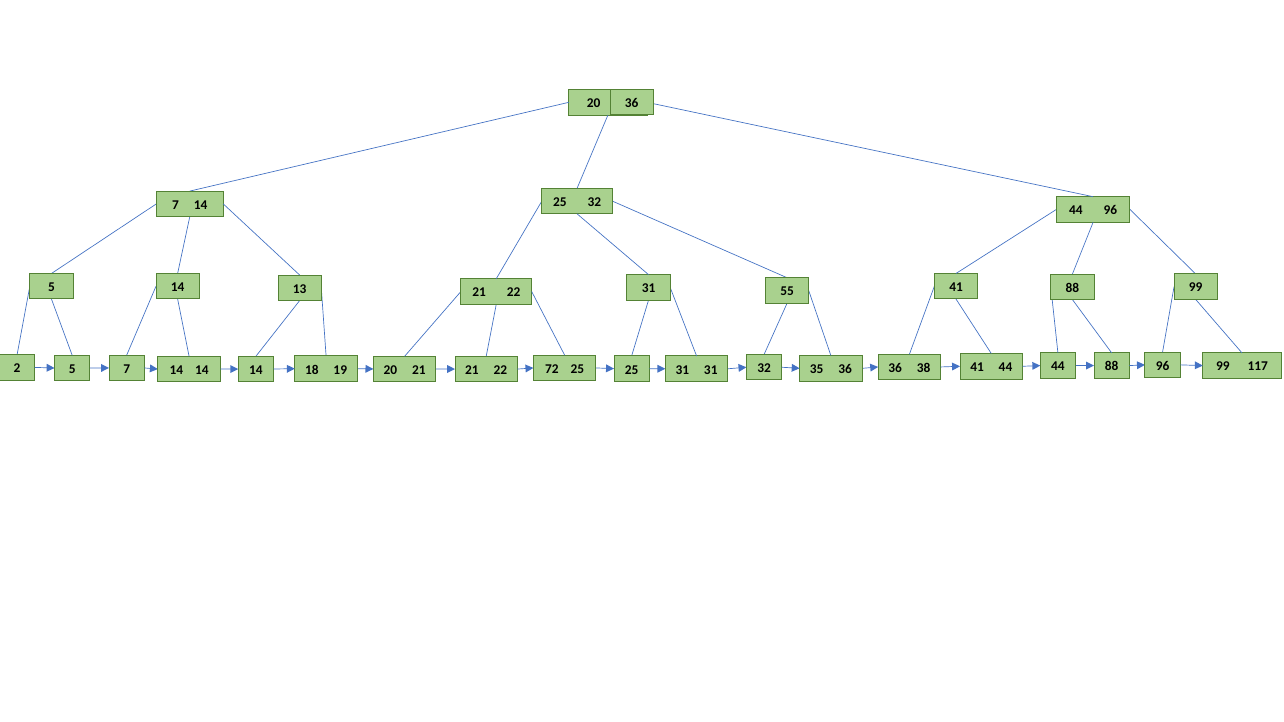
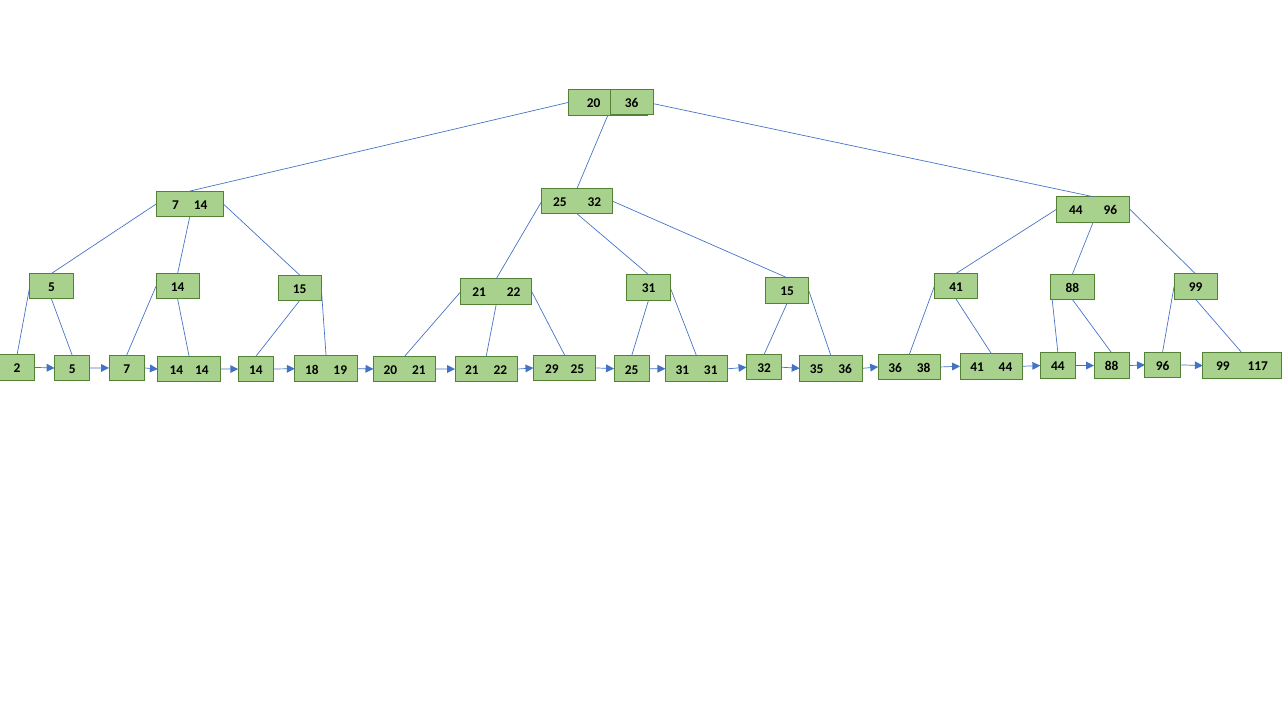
14 13: 13 -> 15
31 55: 55 -> 15
72: 72 -> 29
